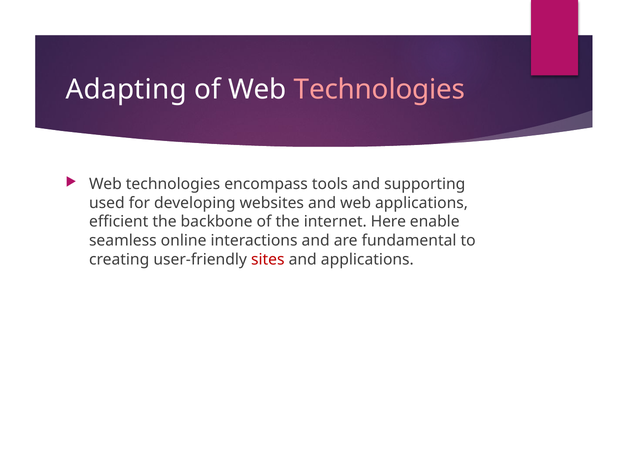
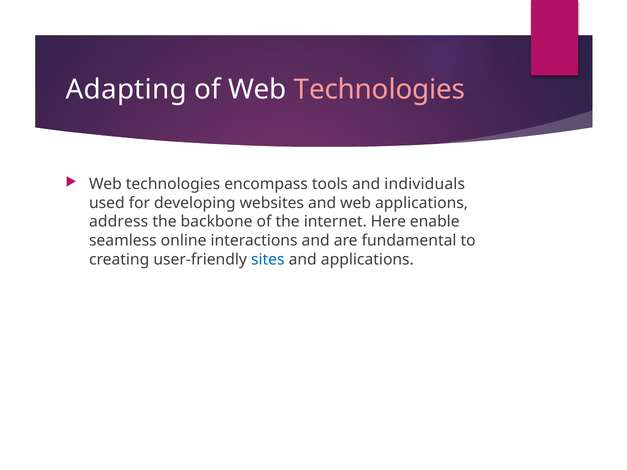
supporting: supporting -> individuals
efficient: efficient -> address
sites colour: red -> blue
